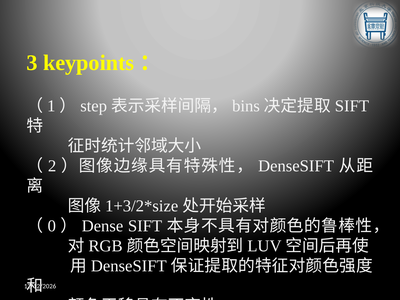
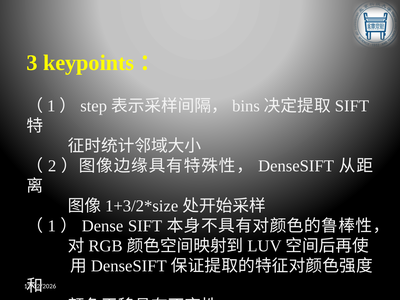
0 at (52, 226): 0 -> 1
